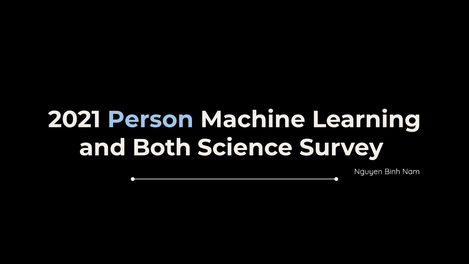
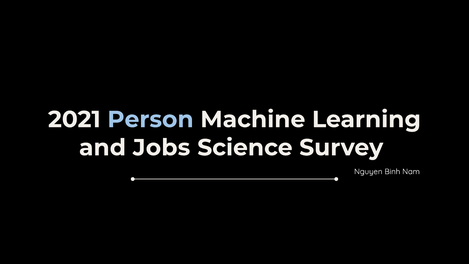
Both: Both -> Jobs
